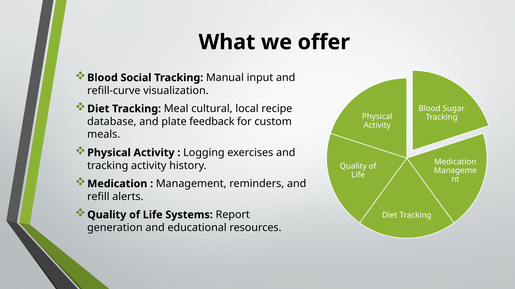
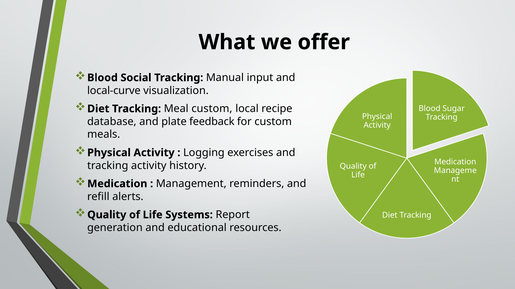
refill-curve: refill-curve -> local-curve
Meal cultural: cultural -> custom
